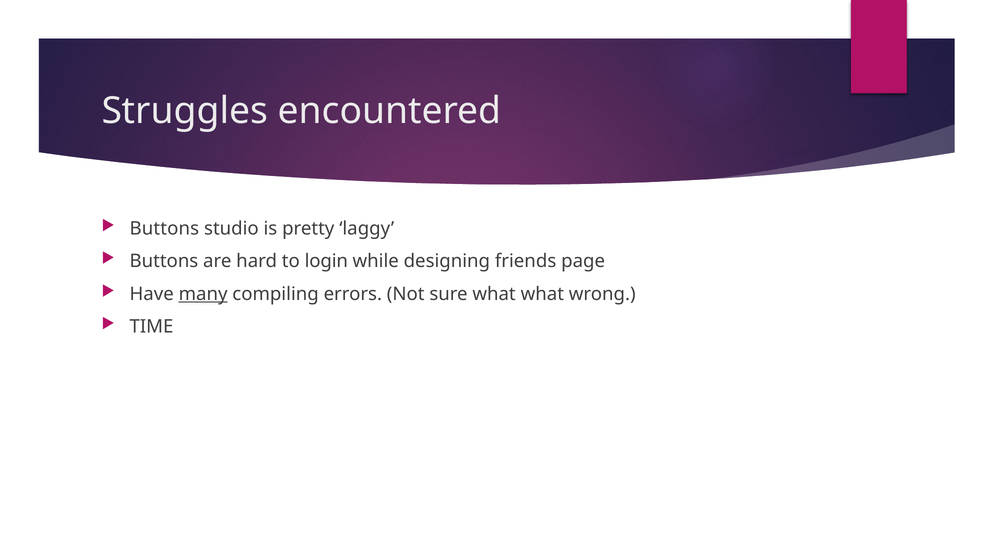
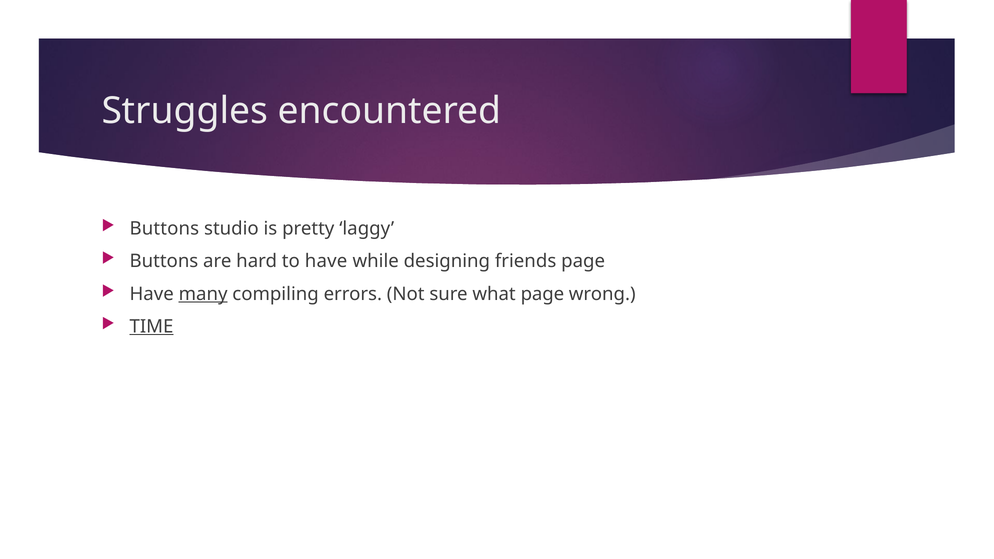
to login: login -> have
what what: what -> page
TIME underline: none -> present
